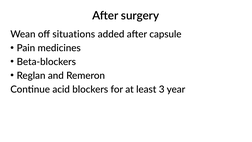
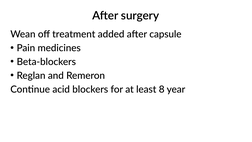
situations: situations -> treatment
3: 3 -> 8
